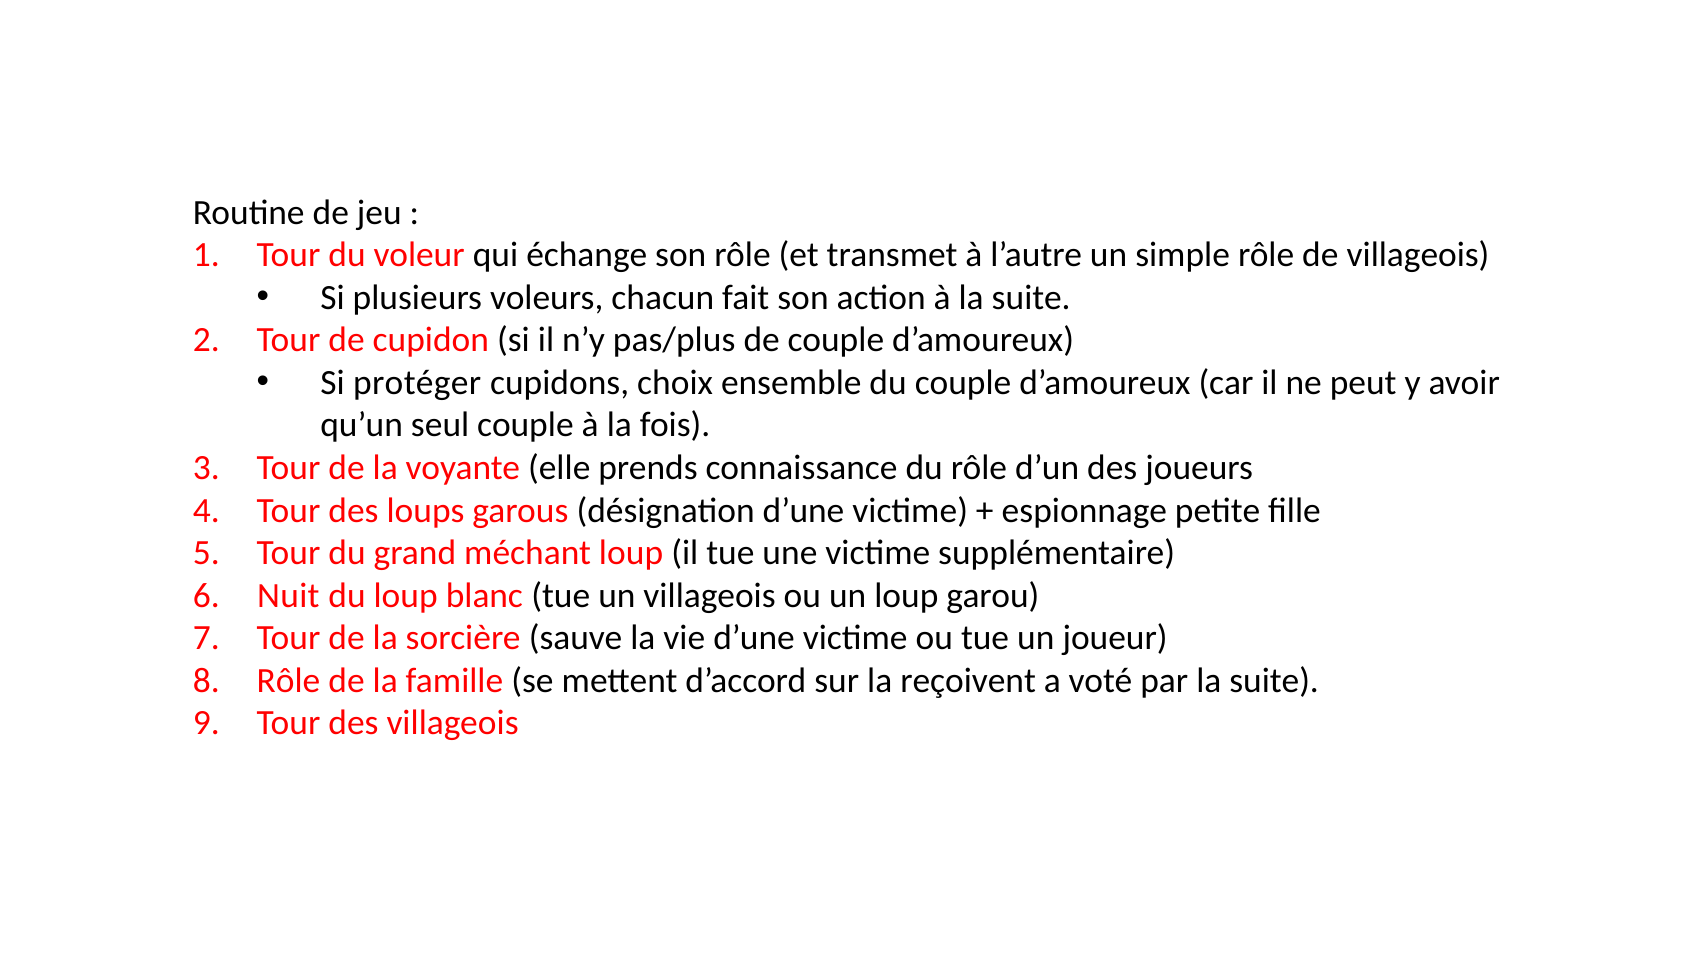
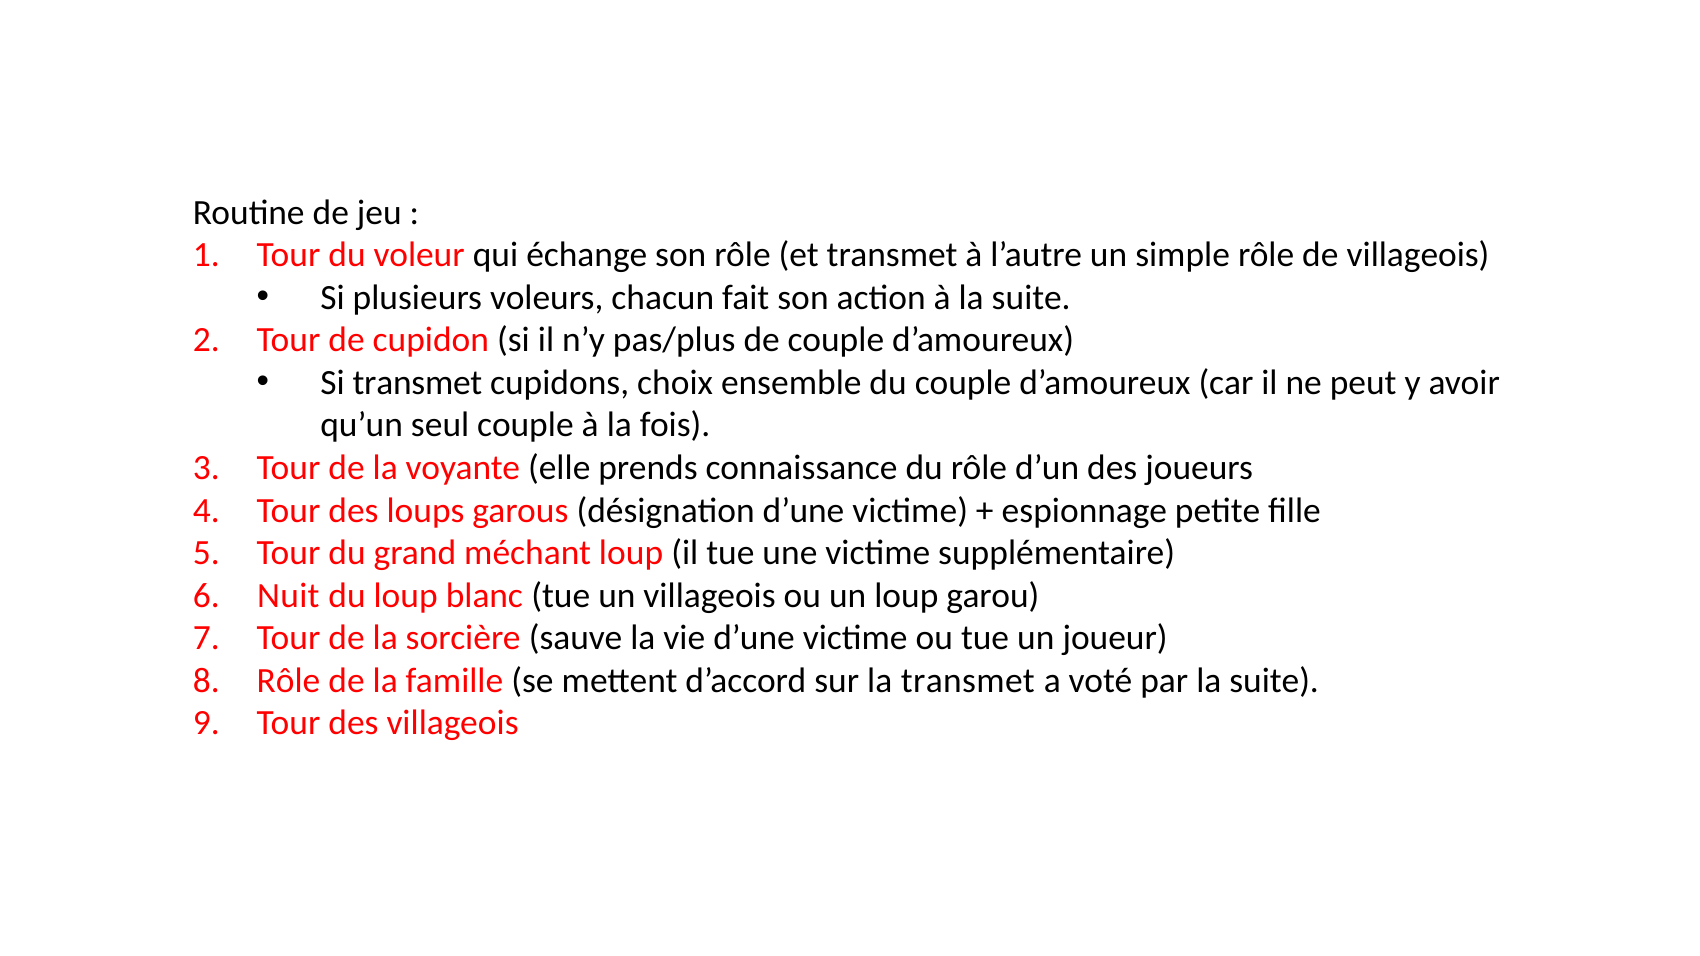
Si protéger: protéger -> transmet
la reçoivent: reçoivent -> transmet
